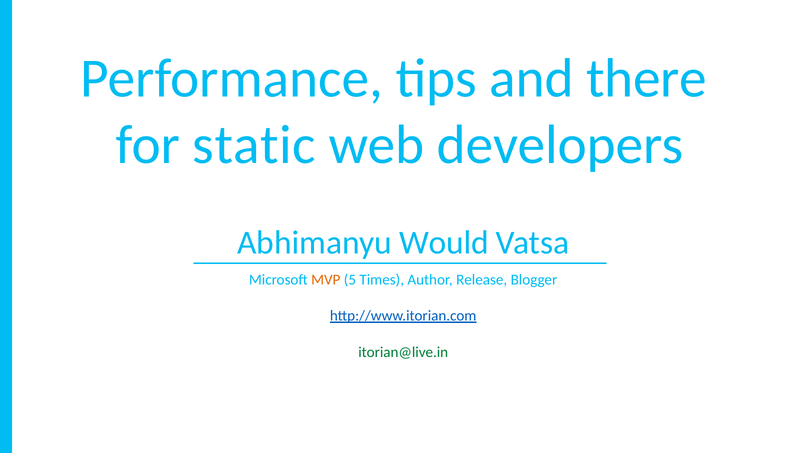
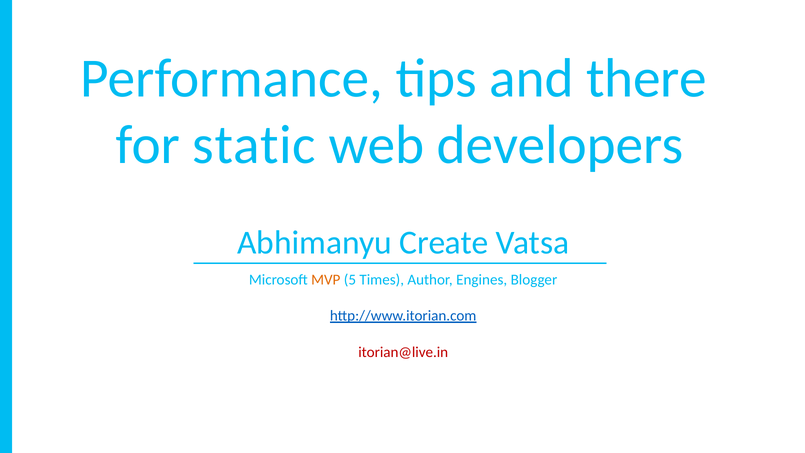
Would: Would -> Create
Release: Release -> Engines
itorian@live.in colour: green -> red
